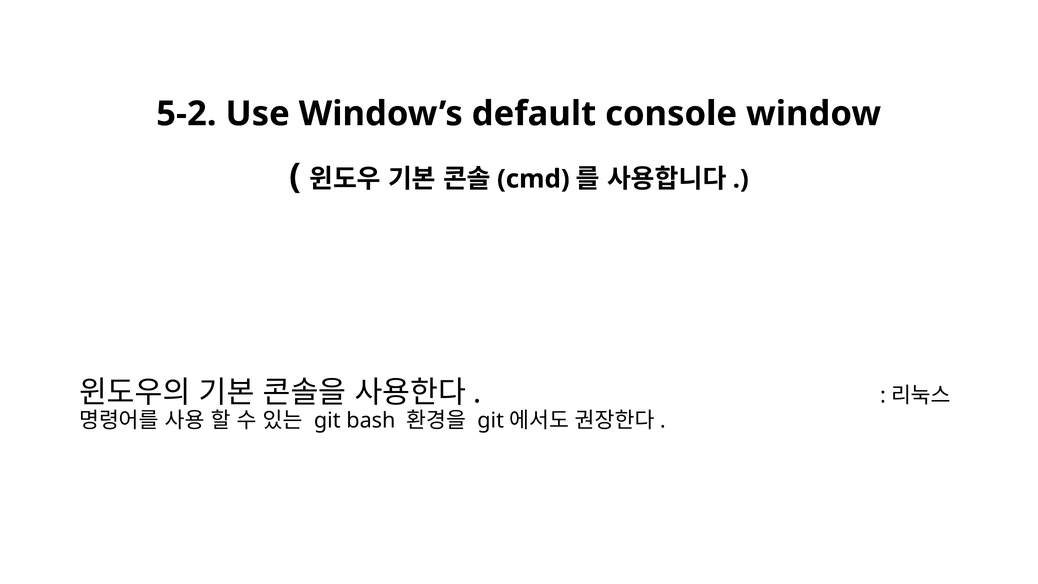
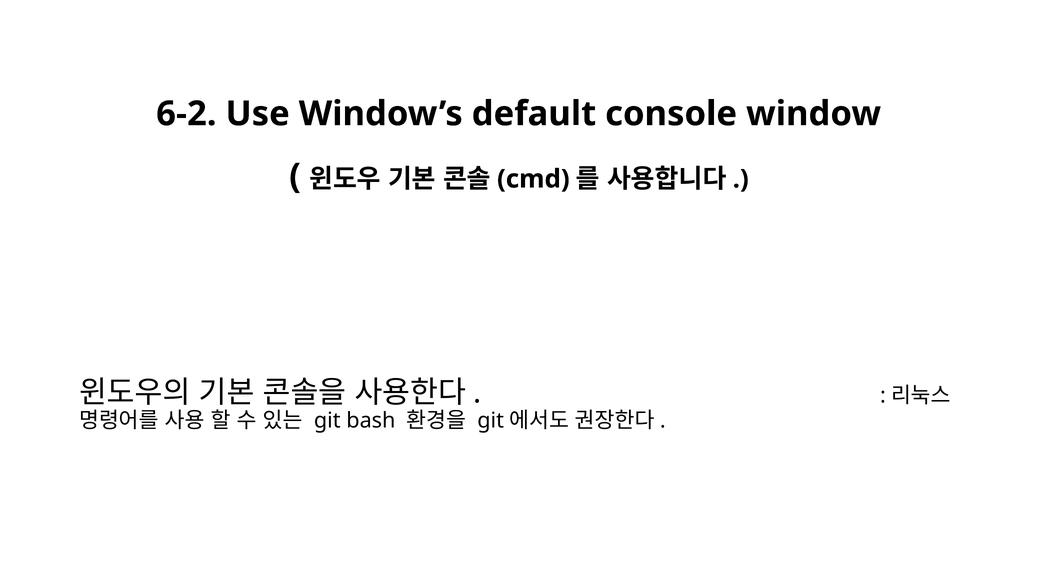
5-2: 5-2 -> 6-2
